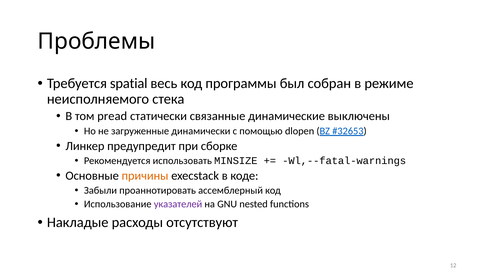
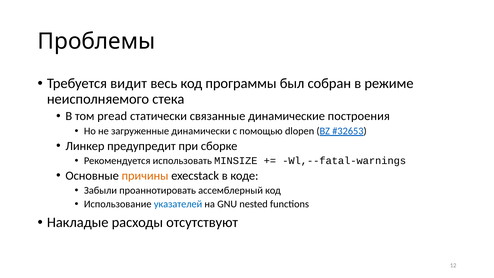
spatial: spatial -> видит
выключены: выключены -> построения
указателей colour: purple -> blue
